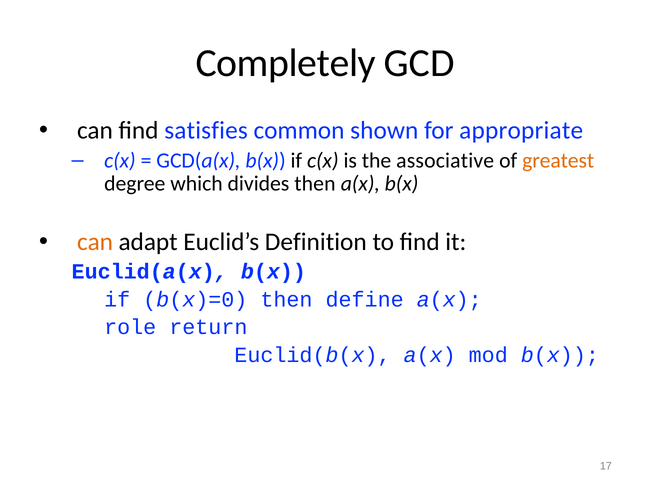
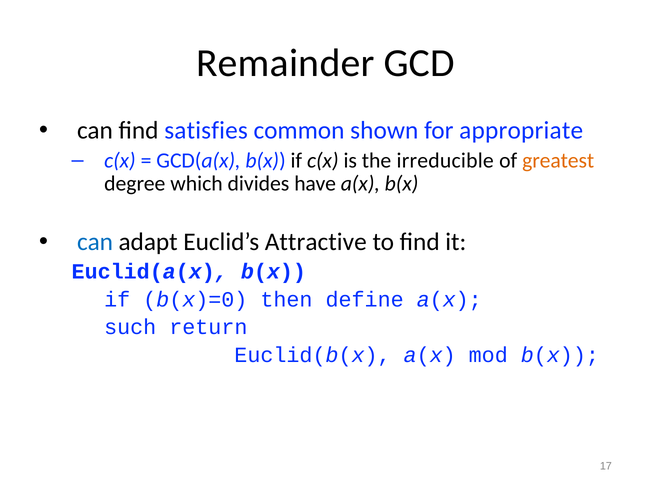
Completely: Completely -> Remainder
associative: associative -> irreducible
divides then: then -> have
can at (95, 242) colour: orange -> blue
Definition: Definition -> Attractive
role: role -> such
